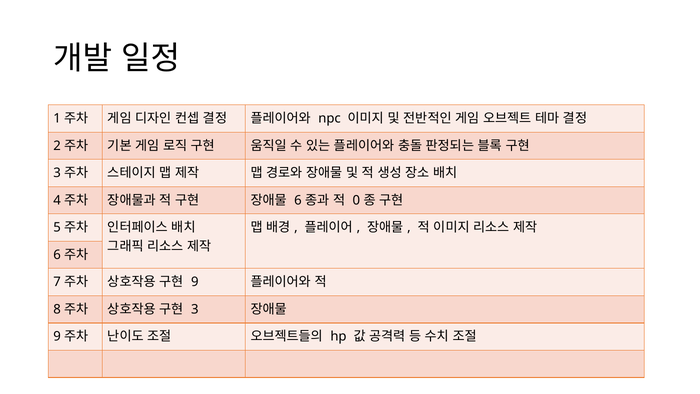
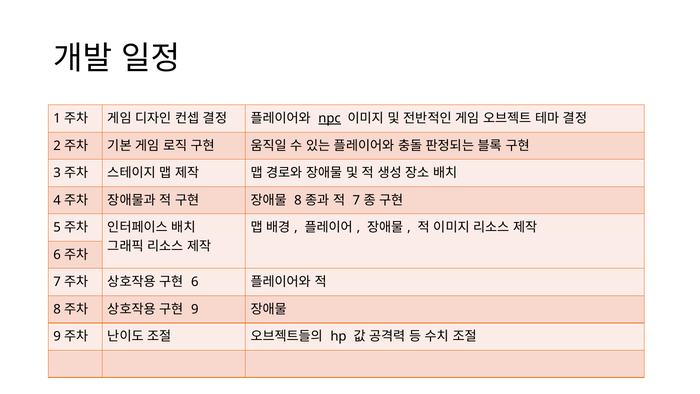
npc underline: none -> present
6 at (298, 200): 6 -> 8
0 at (356, 200): 0 -> 7
9 at (195, 282): 9 -> 6
3 at (195, 309): 3 -> 9
